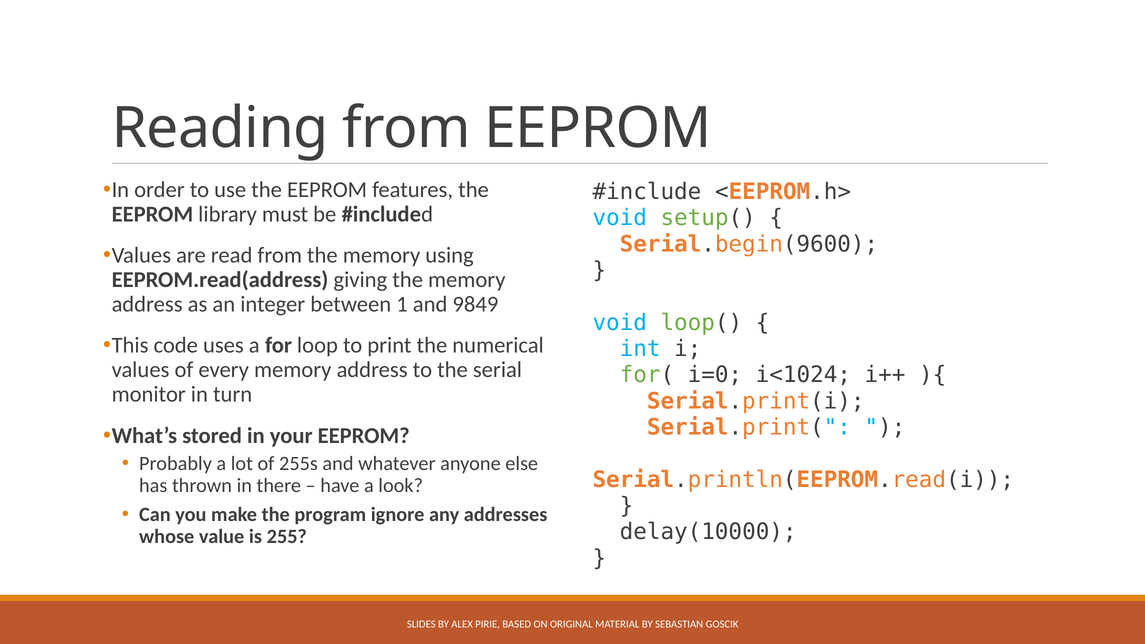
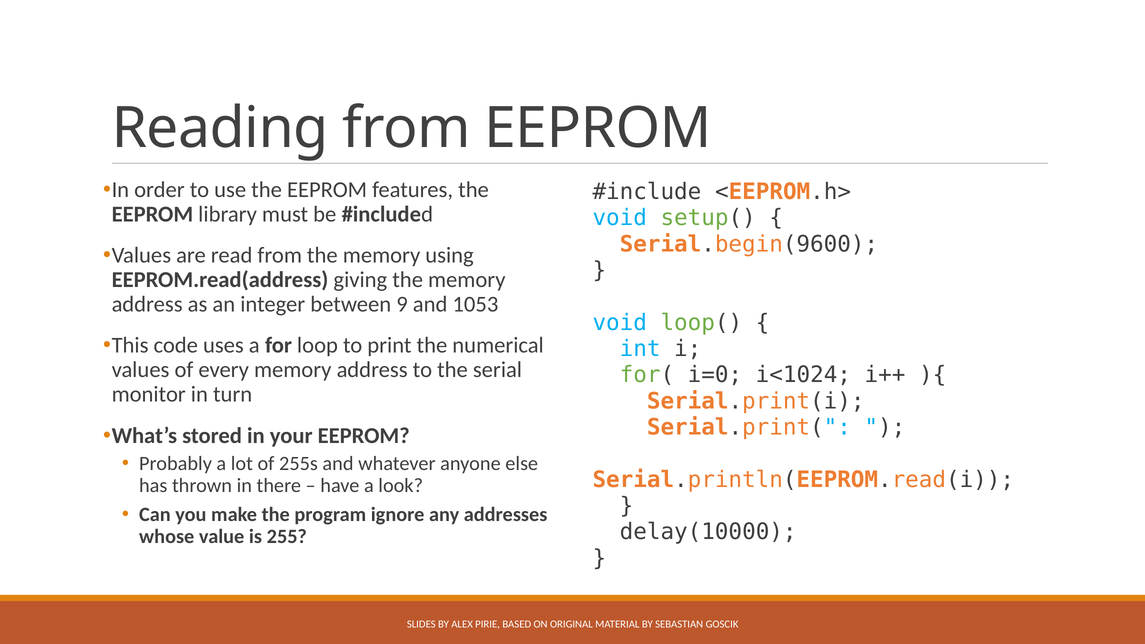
1: 1 -> 9
9849: 9849 -> 1053
